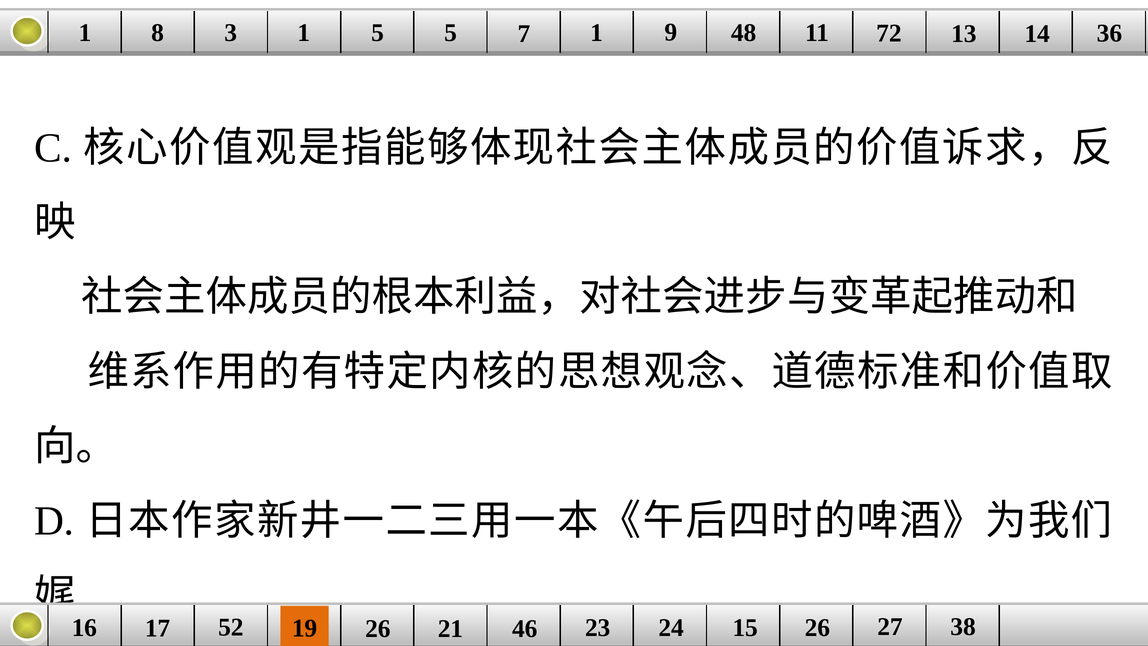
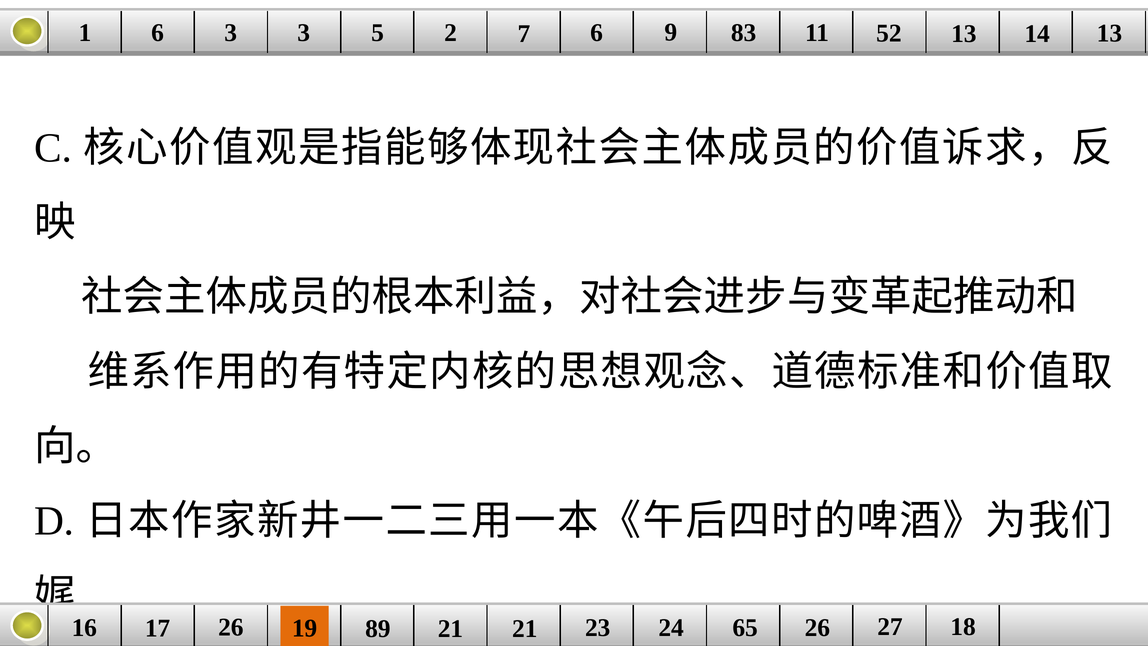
1 8: 8 -> 6
3 1: 1 -> 3
5 5: 5 -> 2
7 1: 1 -> 6
48: 48 -> 83
72: 72 -> 52
14 36: 36 -> 13
17 52: 52 -> 26
19 26: 26 -> 89
21 46: 46 -> 21
15: 15 -> 65
38: 38 -> 18
